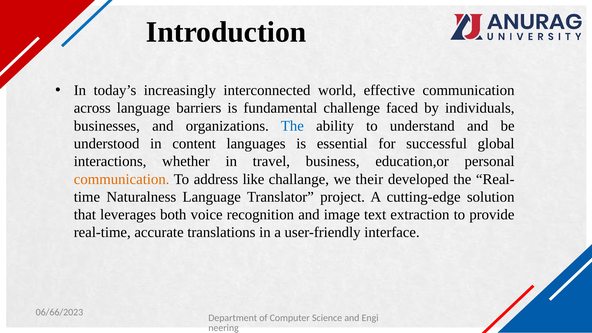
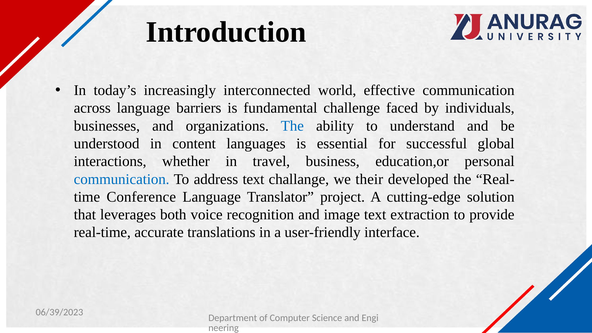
communication at (122, 179) colour: orange -> blue
address like: like -> text
Naturalness: Naturalness -> Conference
06/66/2023: 06/66/2023 -> 06/39/2023
